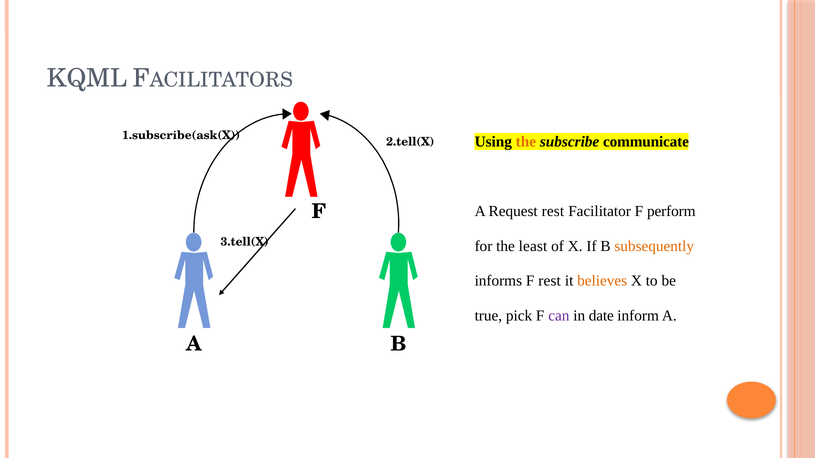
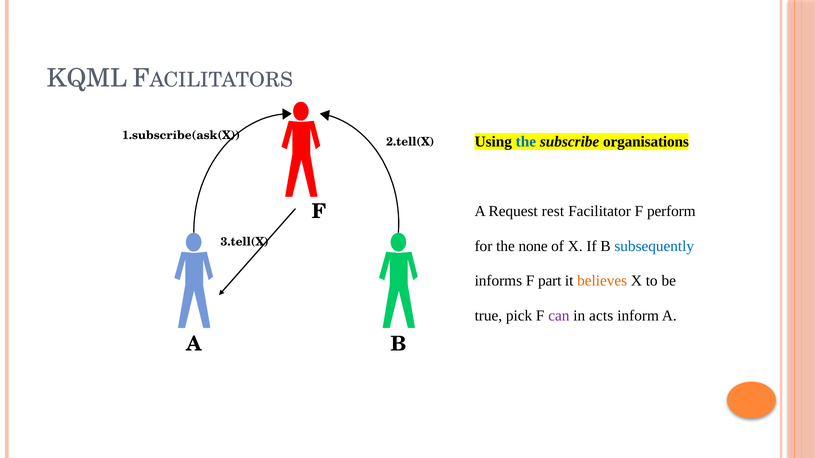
the at (526, 142) colour: orange -> blue
communicate: communicate -> organisations
least: least -> none
subsequently colour: orange -> blue
F rest: rest -> part
date: date -> acts
